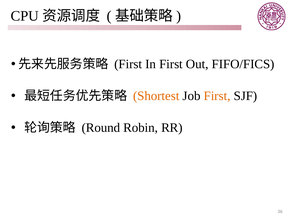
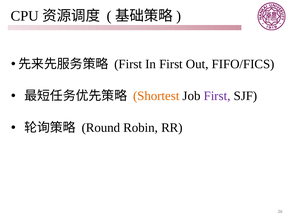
First at (217, 96) colour: orange -> purple
